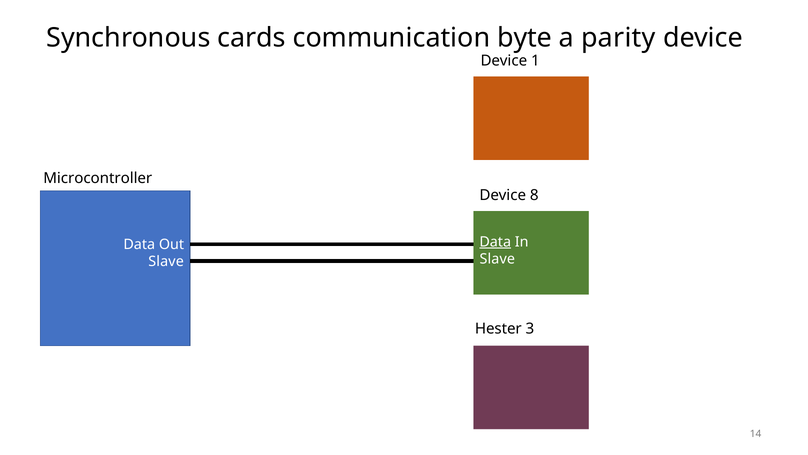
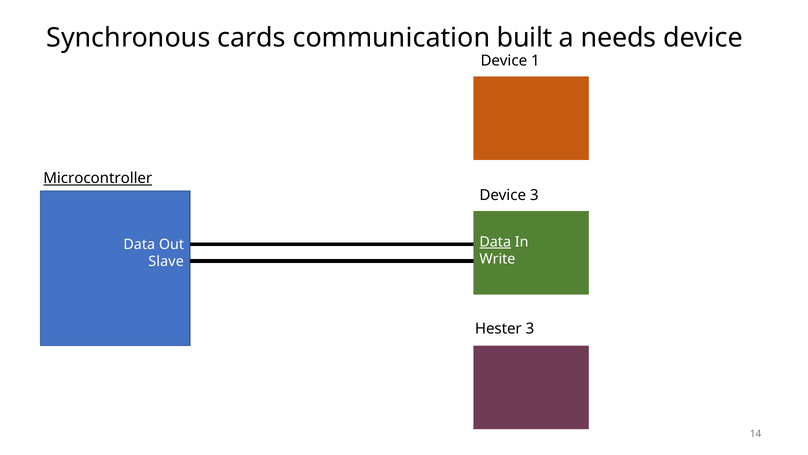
byte: byte -> built
parity: parity -> needs
Microcontroller underline: none -> present
Device 8: 8 -> 3
Slave at (497, 259): Slave -> Write
